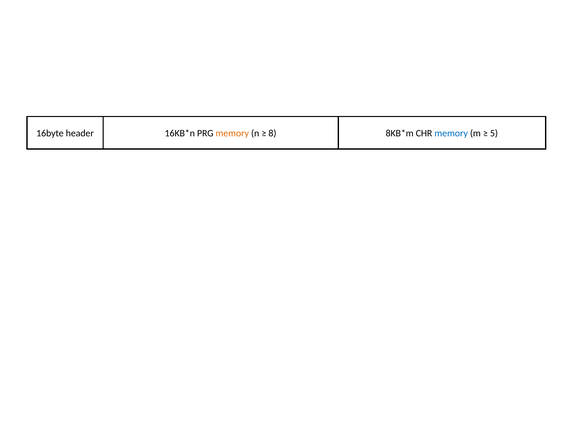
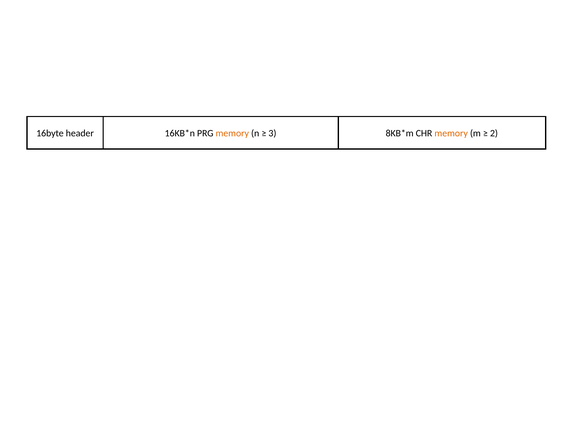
8: 8 -> 3
memory at (451, 133) colour: blue -> orange
5: 5 -> 2
